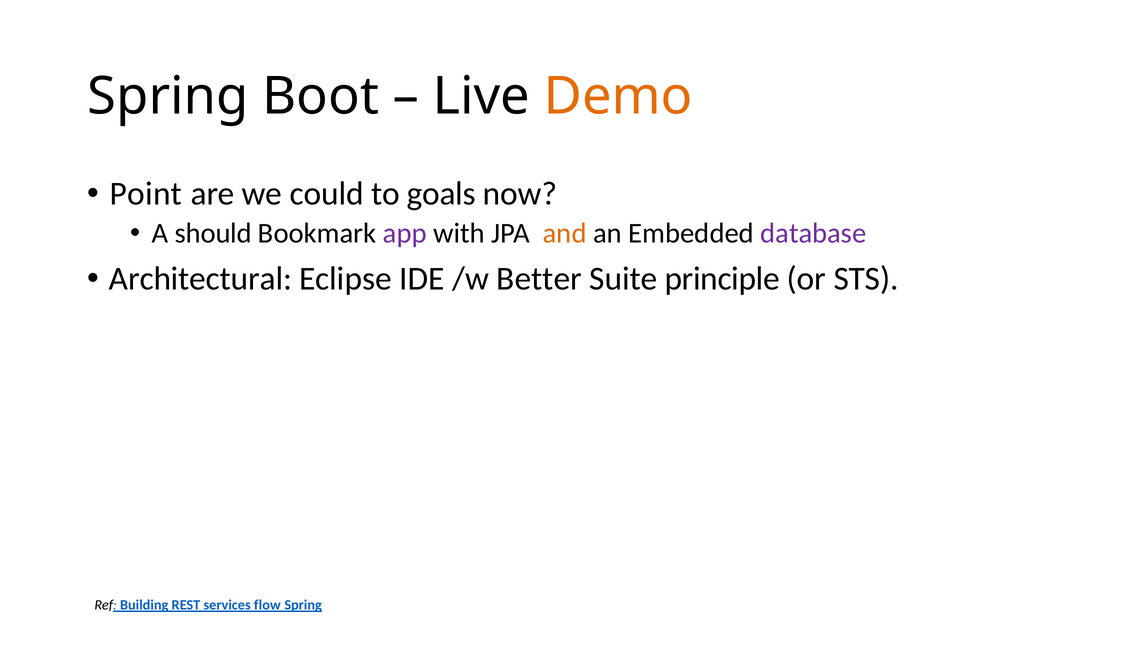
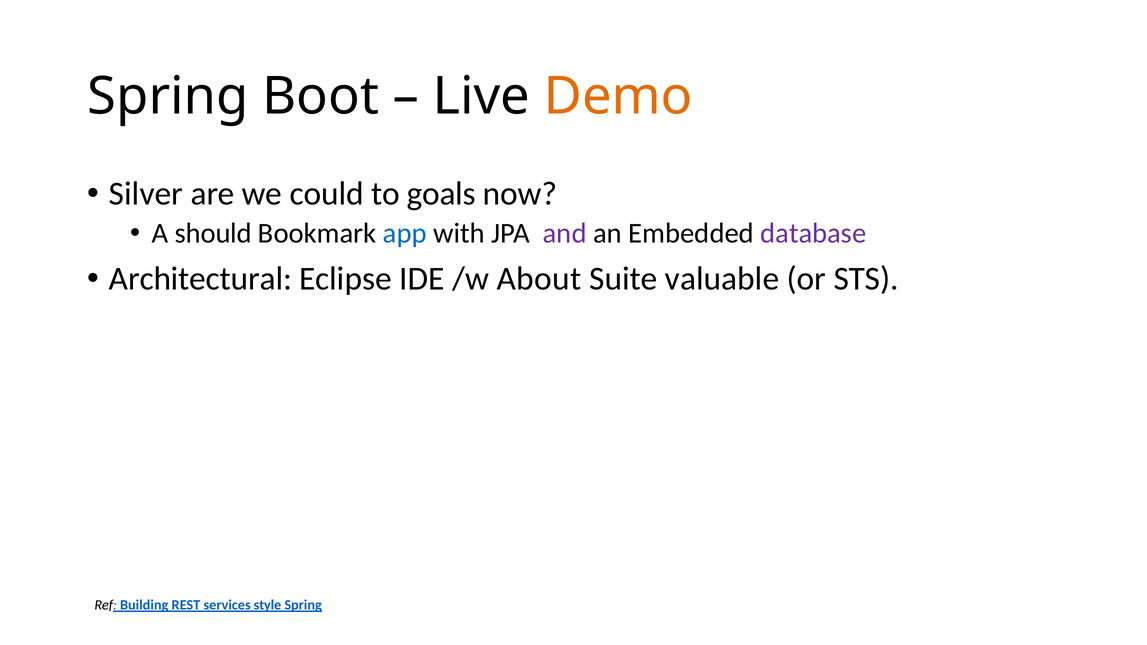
Point: Point -> Silver
app colour: purple -> blue
and colour: orange -> purple
Better: Better -> About
principle: principle -> valuable
flow: flow -> style
